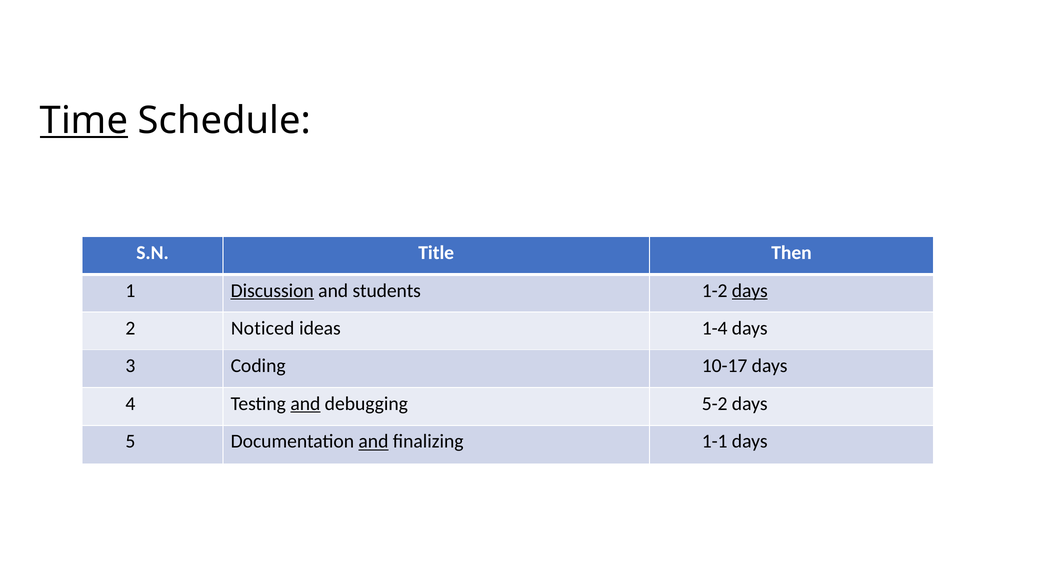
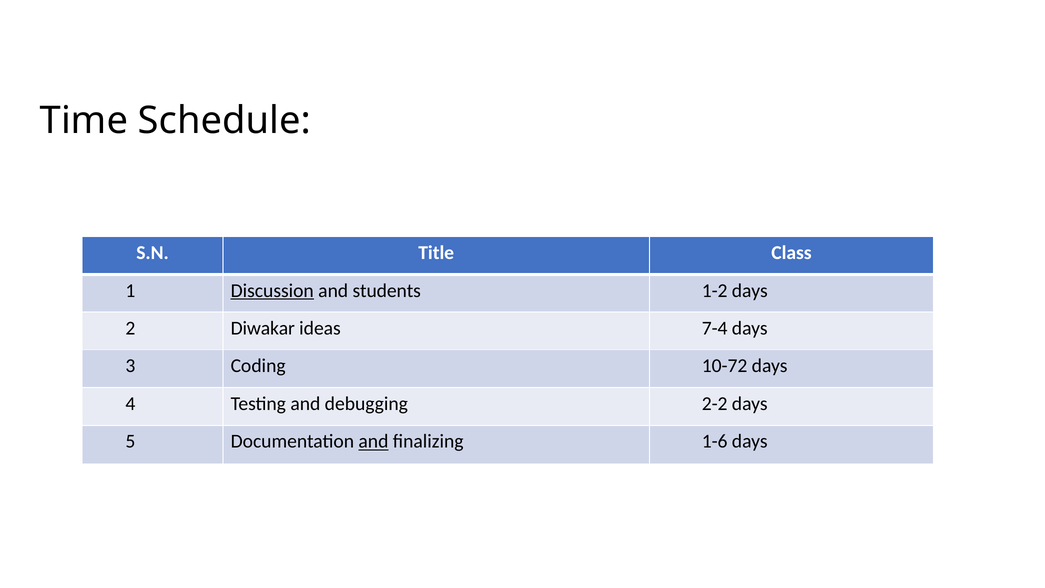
Time underline: present -> none
Then: Then -> Class
days at (750, 291) underline: present -> none
Noticed: Noticed -> Diwakar
1-4: 1-4 -> 7-4
10-17: 10-17 -> 10-72
and at (305, 404) underline: present -> none
5-2: 5-2 -> 2-2
1-1: 1-1 -> 1-6
